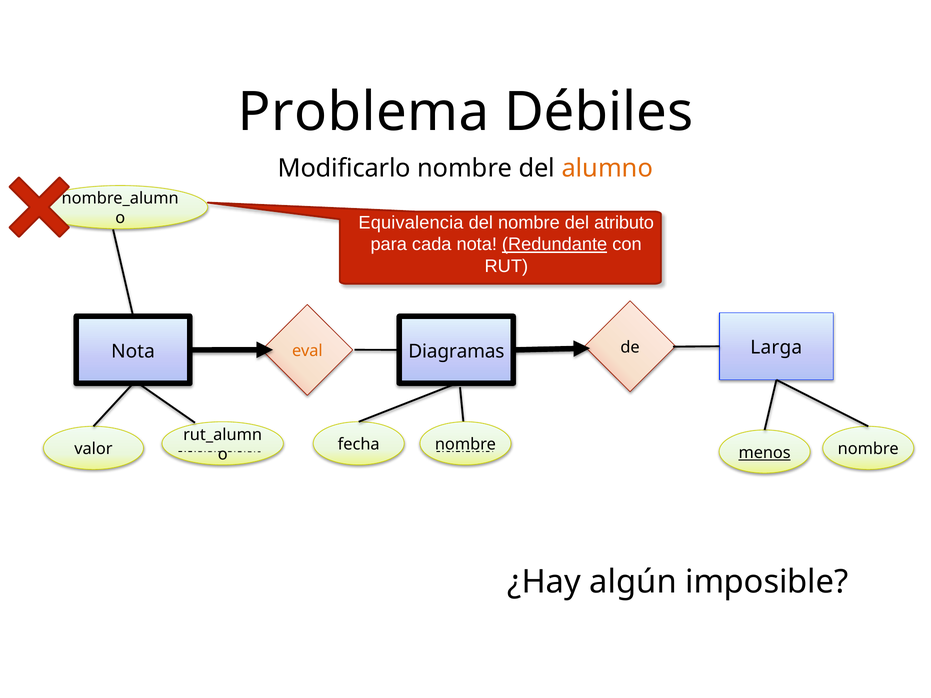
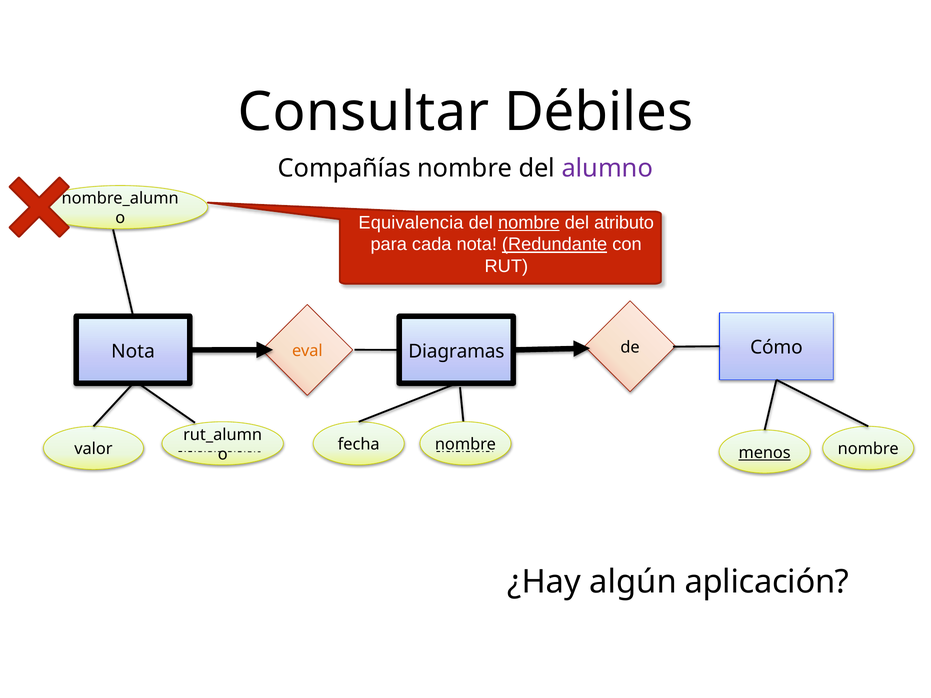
Problema: Problema -> Consultar
Modificarlo: Modificarlo -> Compañías
alumno colour: orange -> purple
nombre at (529, 223) underline: none -> present
Larga: Larga -> Cómo
imposible: imposible -> aplicación
